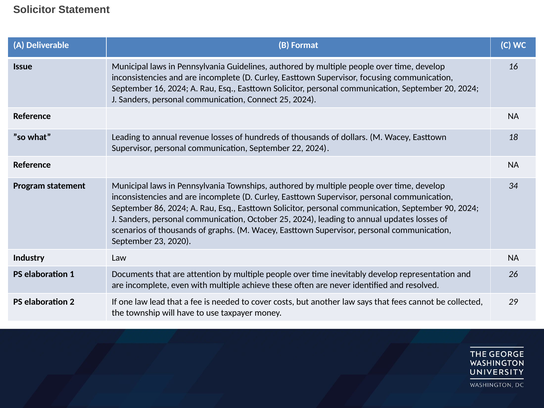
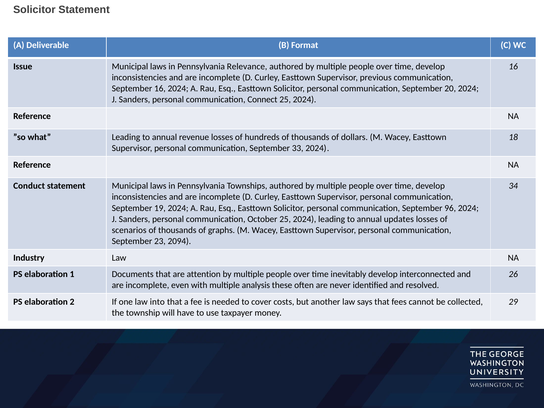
Guidelines: Guidelines -> Relevance
focusing: focusing -> previous
22: 22 -> 33
Program: Program -> Conduct
86: 86 -> 19
90: 90 -> 96
2020: 2020 -> 2094
representation: representation -> interconnected
achieve: achieve -> analysis
lead: lead -> into
